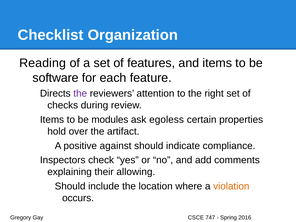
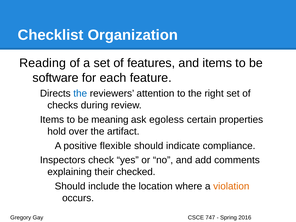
the at (80, 93) colour: purple -> blue
modules: modules -> meaning
against: against -> flexible
allowing: allowing -> checked
